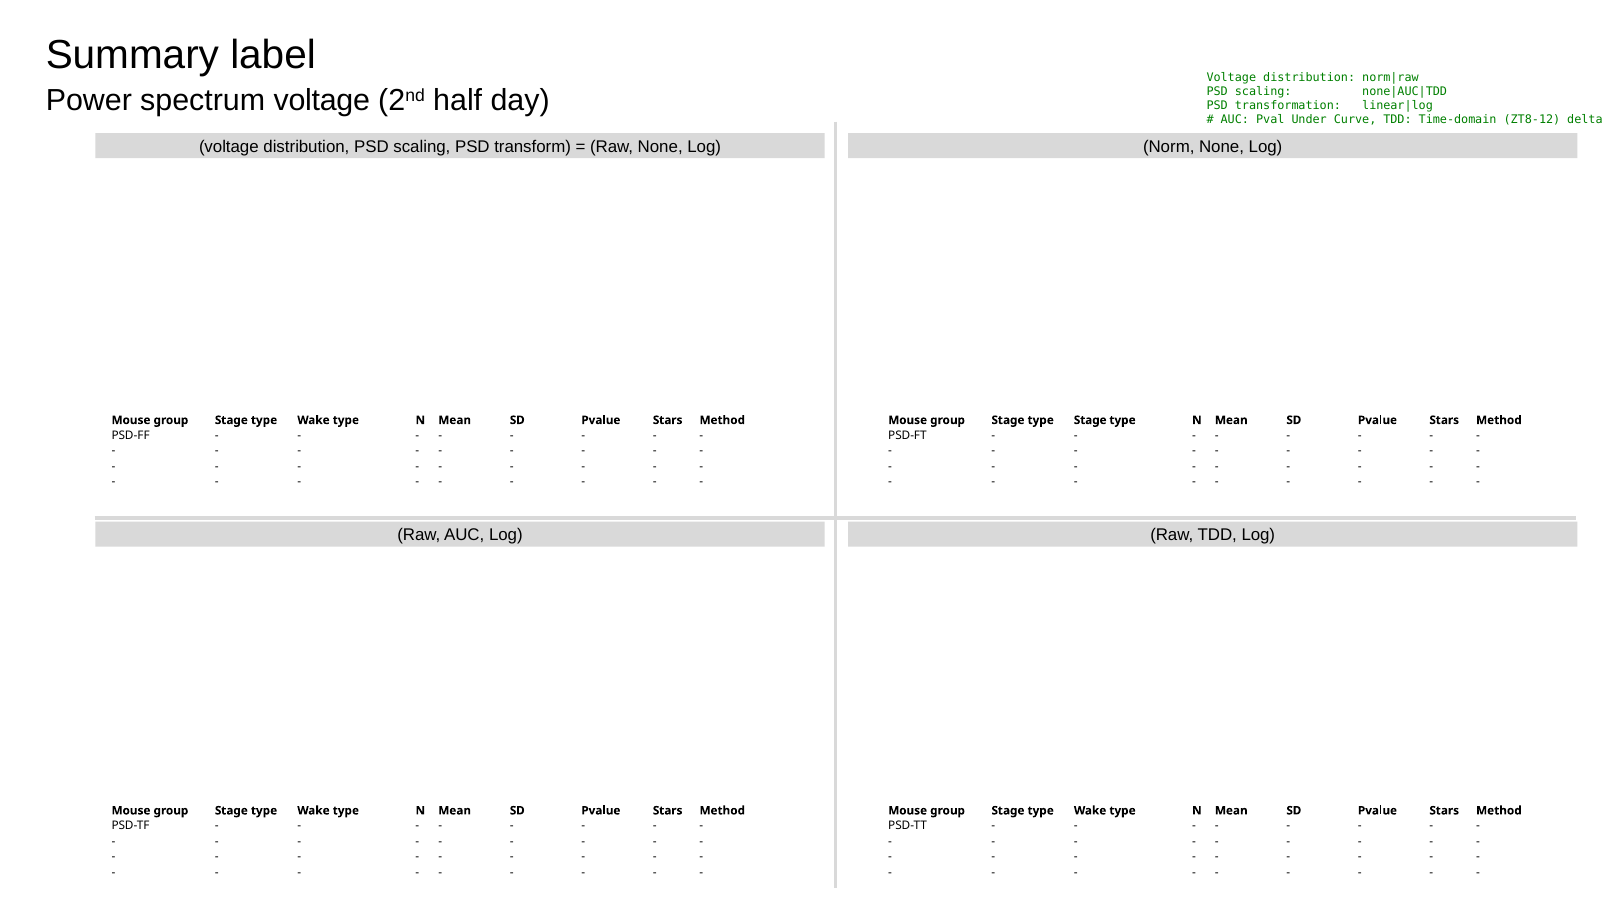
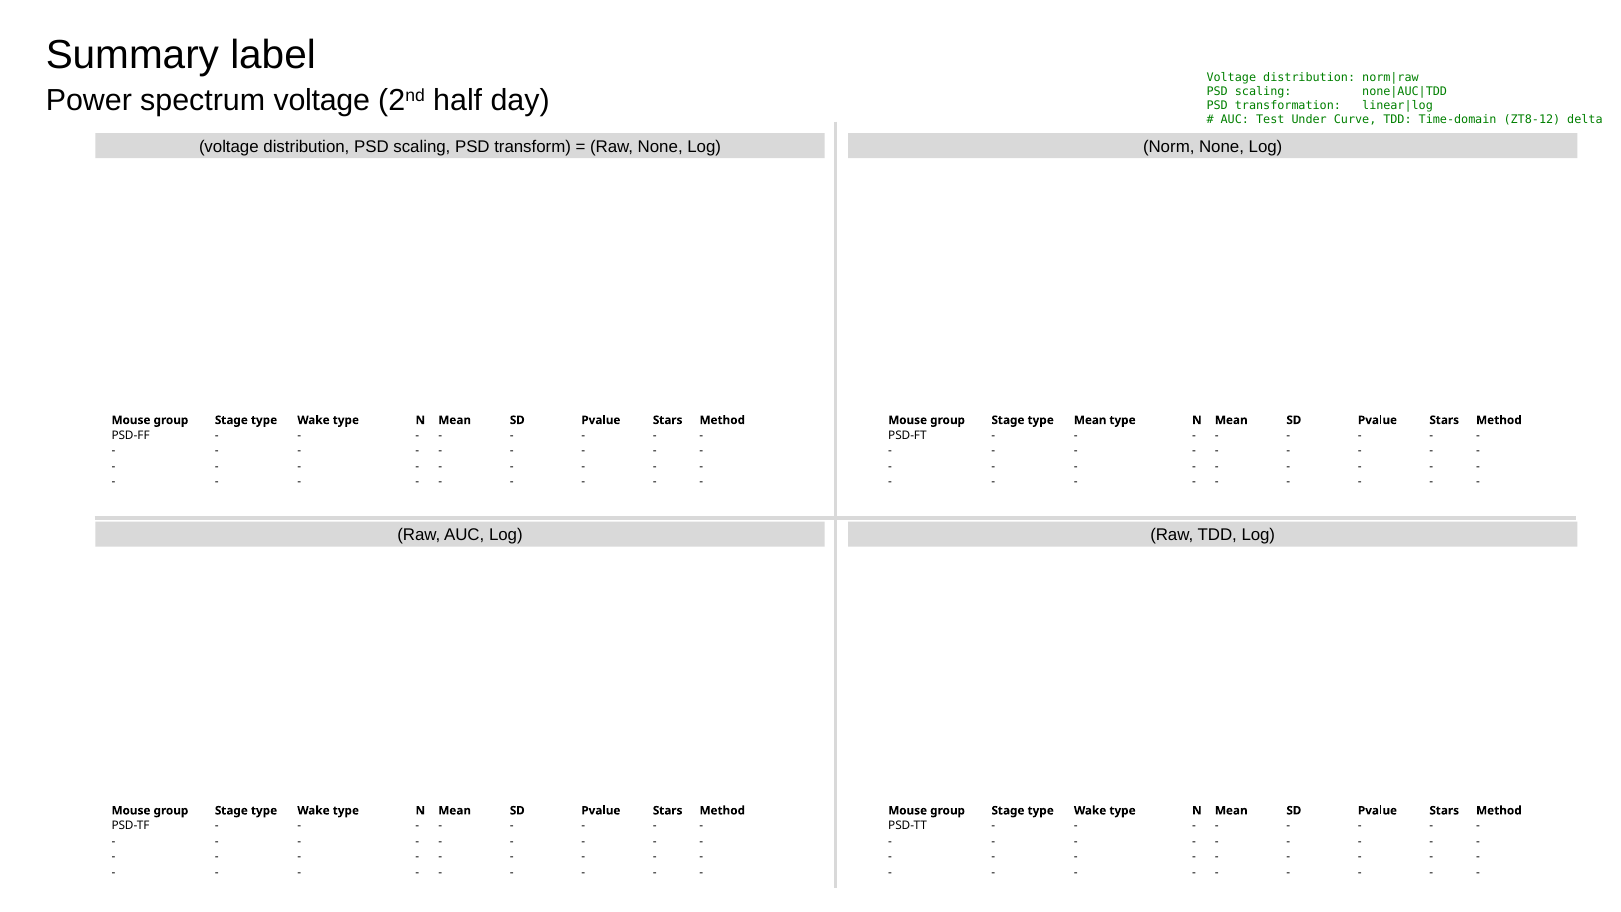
Pval: Pval -> Test
type Stage: Stage -> Mean
